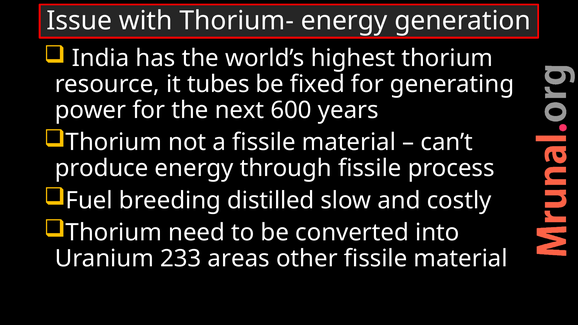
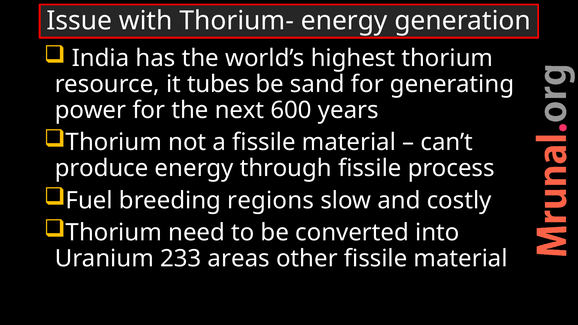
fixed: fixed -> sand
distilled: distilled -> regions
